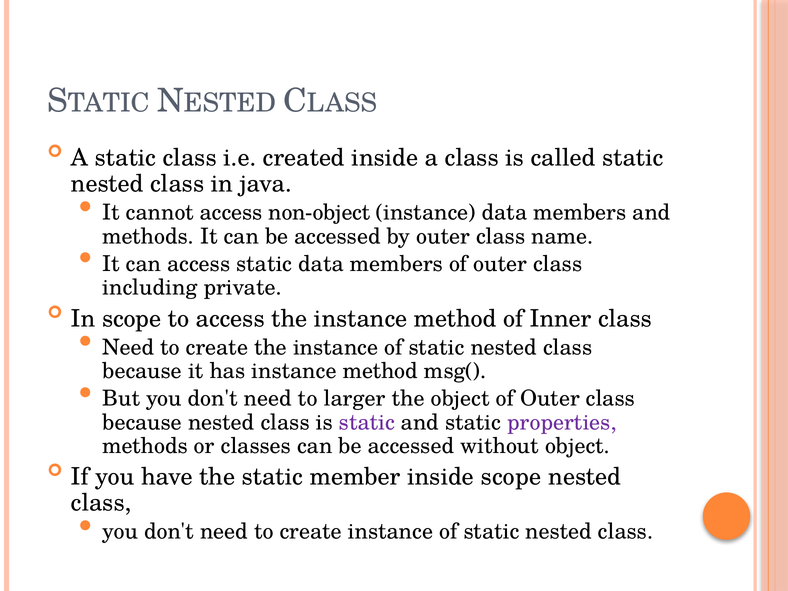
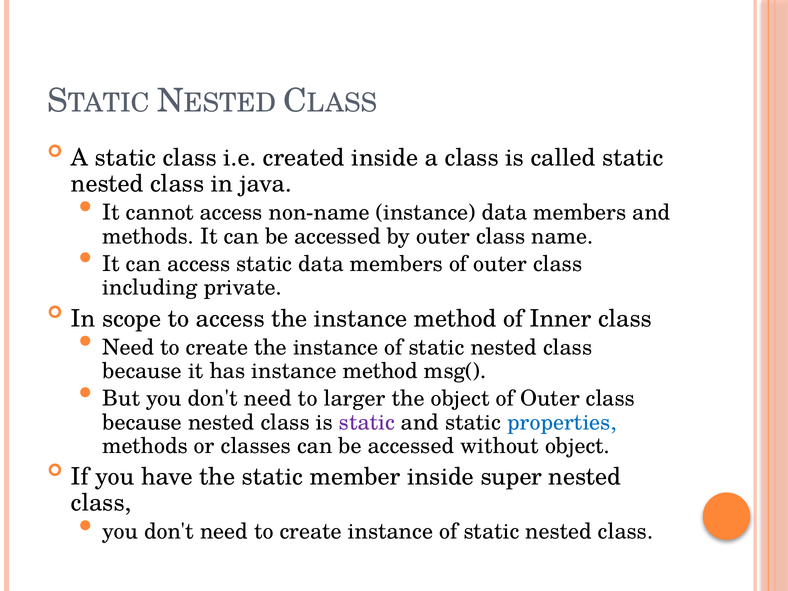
non-object: non-object -> non-name
properties colour: purple -> blue
inside scope: scope -> super
